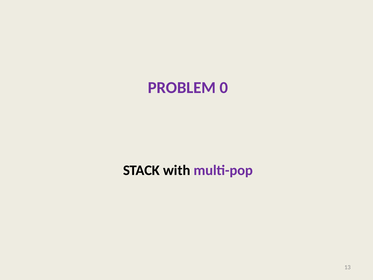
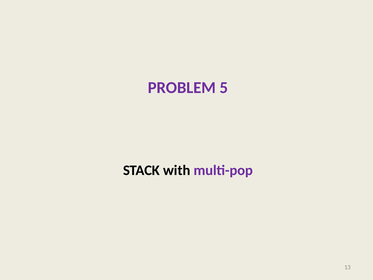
0: 0 -> 5
